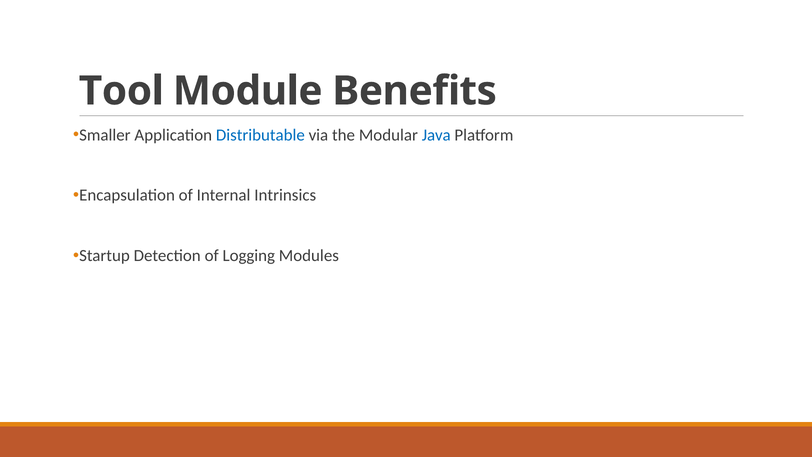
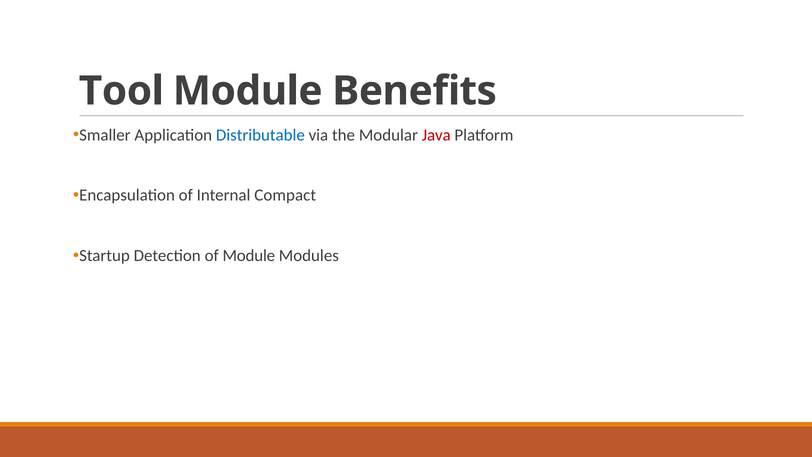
Java colour: blue -> red
Intrinsics: Intrinsics -> Compact
of Logging: Logging -> Module
